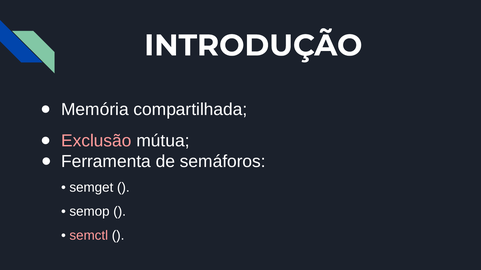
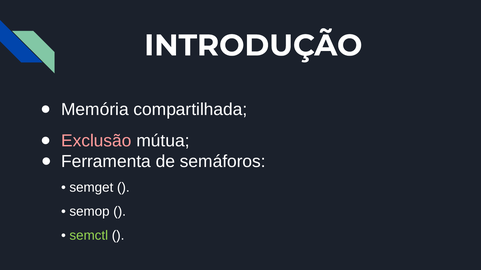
semctl colour: pink -> light green
